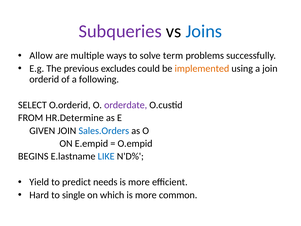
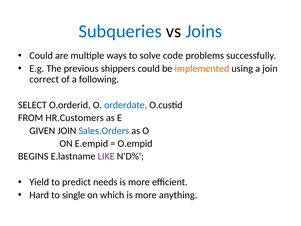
Subqueries colour: purple -> blue
Allow at (41, 56): Allow -> Could
term: term -> code
excludes: excludes -> shippers
orderid: orderid -> correct
orderdate colour: purple -> blue
HR.Determine: HR.Determine -> HR.Customers
LIKE colour: blue -> purple
common: common -> anything
